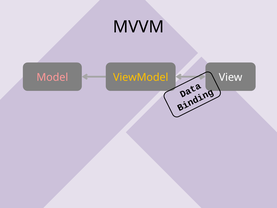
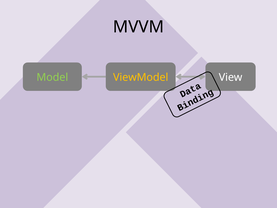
Model colour: pink -> light green
